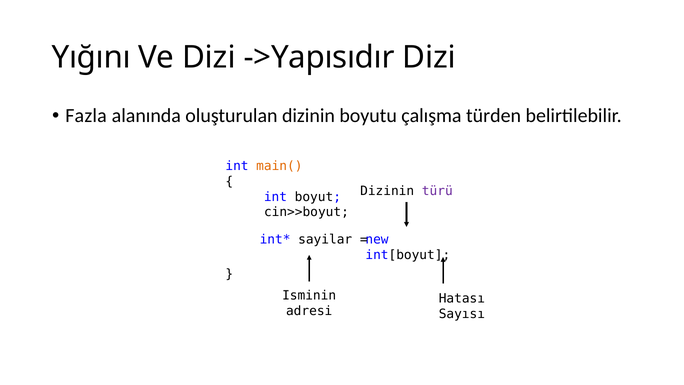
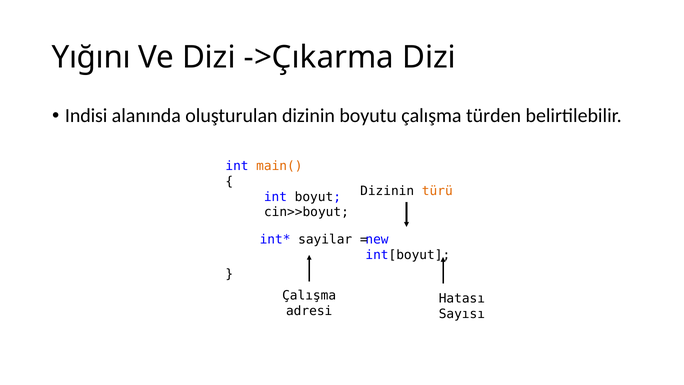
->Yapısıdır: ->Yapısıdır -> ->Çıkarma
Fazla: Fazla -> Indisi
türü colour: purple -> orange
Isminin at (309, 295): Isminin -> Çalışma
